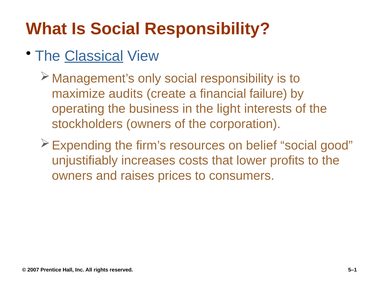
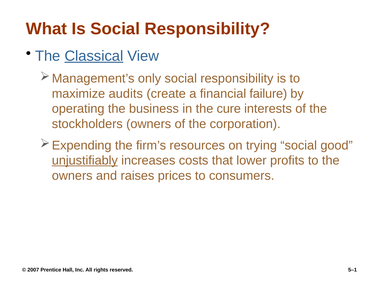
light: light -> cure
belief: belief -> trying
unjustifiably underline: none -> present
